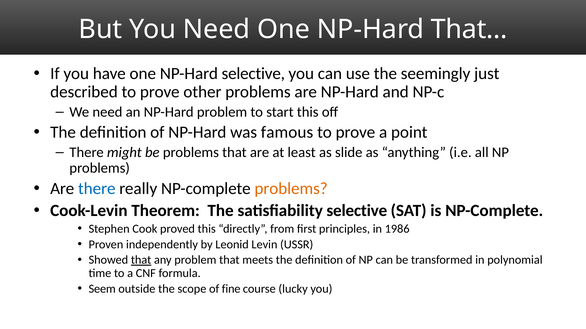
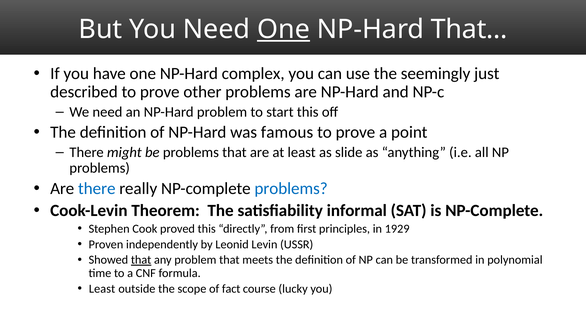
One at (283, 29) underline: none -> present
NP-Hard selective: selective -> complex
problems at (291, 189) colour: orange -> blue
satisfiability selective: selective -> informal
1986: 1986 -> 1929
Seem at (102, 289): Seem -> Least
fine: fine -> fact
